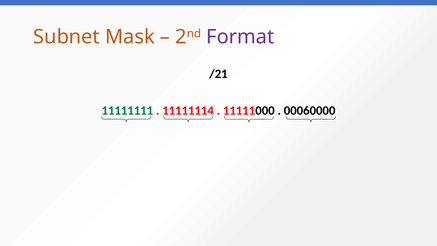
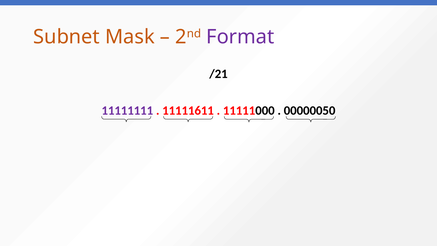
11111111 colour: green -> purple
11111114: 11111114 -> 11111611
00060000: 00060000 -> 00000050
